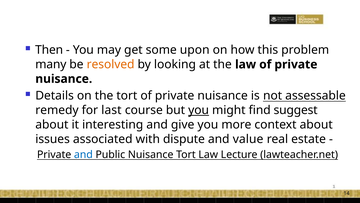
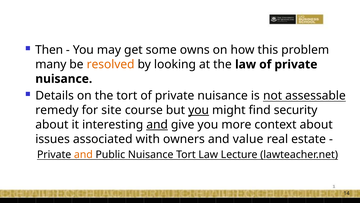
upon: upon -> owns
last: last -> site
suggest: suggest -> security
and at (157, 124) underline: none -> present
dispute: dispute -> owners
and at (83, 154) colour: blue -> orange
